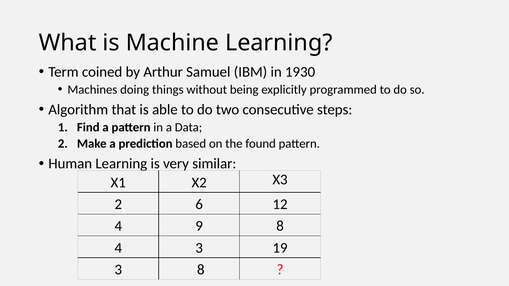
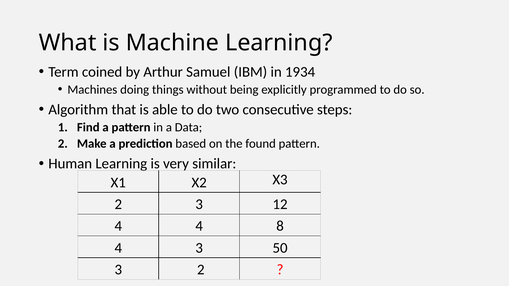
1930: 1930 -> 1934
2 6: 6 -> 3
4 9: 9 -> 4
19: 19 -> 50
3 8: 8 -> 2
